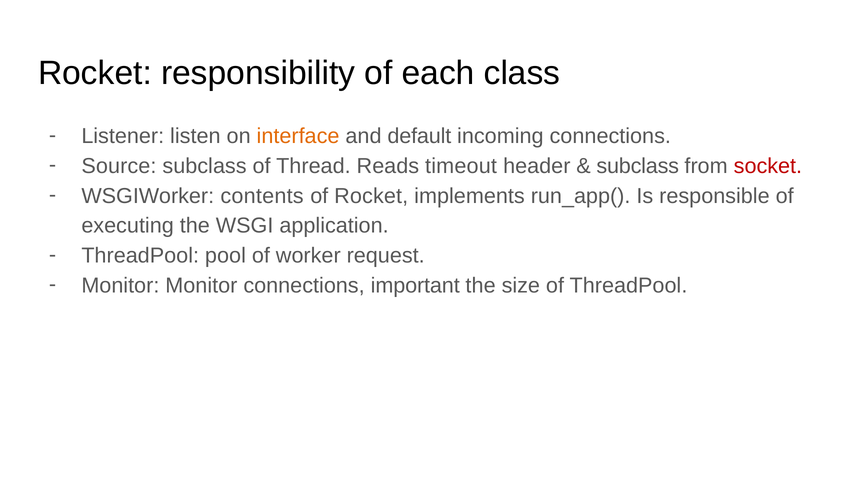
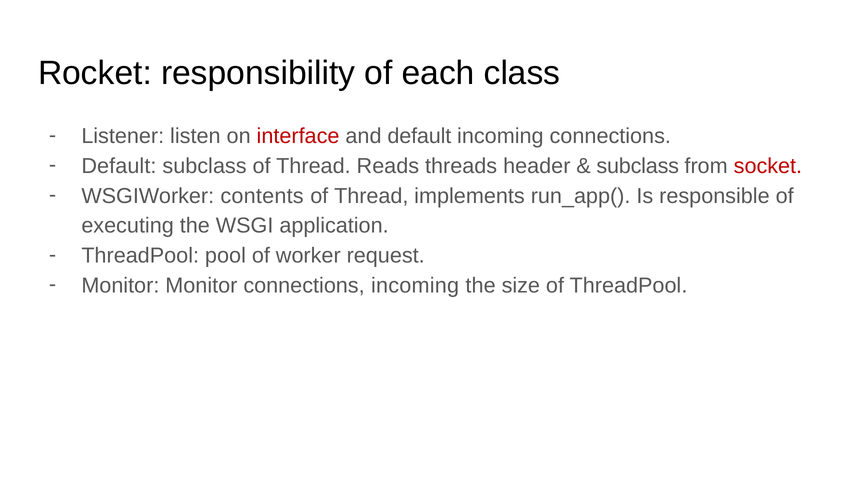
interface colour: orange -> red
Source at (119, 166): Source -> Default
timeout: timeout -> threads
Rocket at (371, 196): Rocket -> Thread
connections important: important -> incoming
